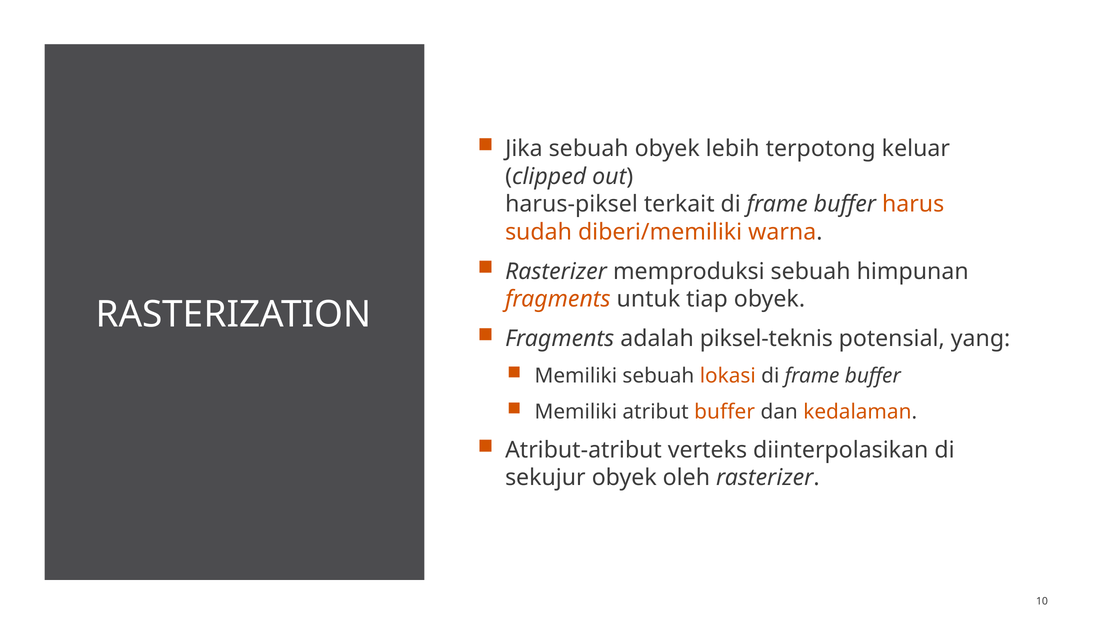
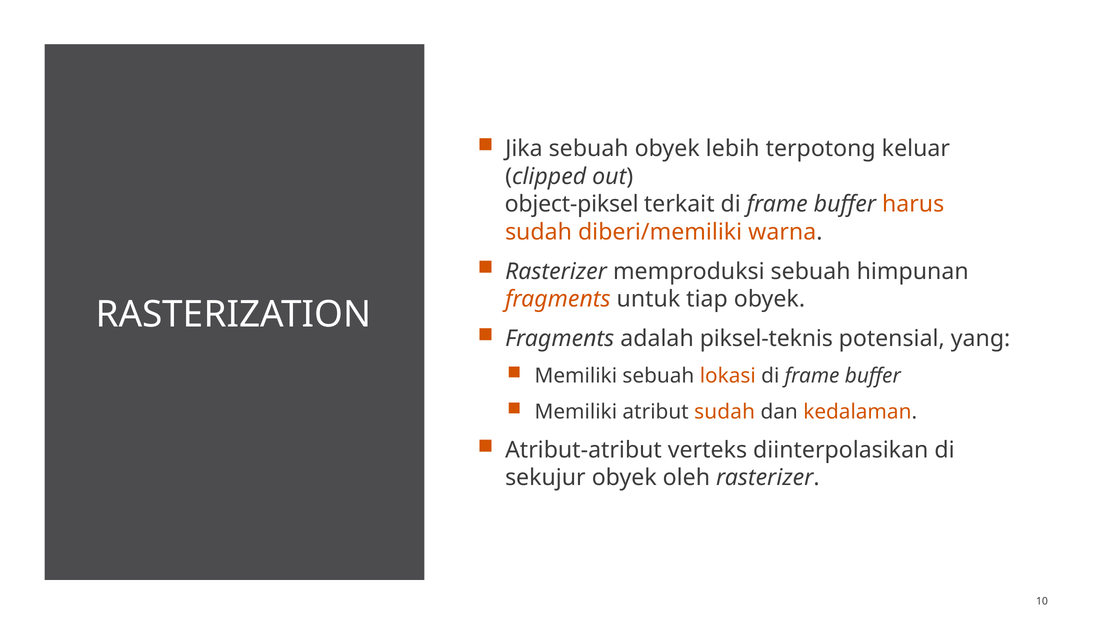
harus-piksel: harus-piksel -> object-piksel
atribut buffer: buffer -> sudah
